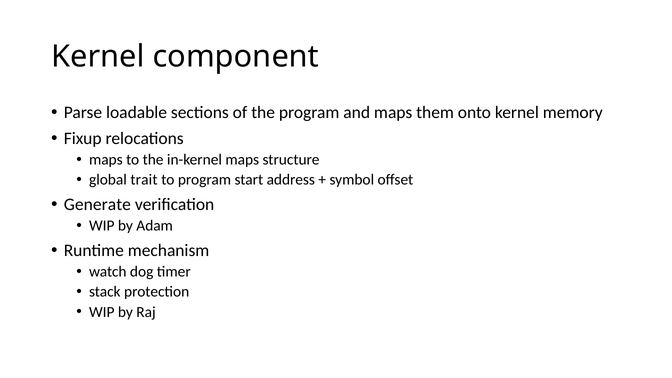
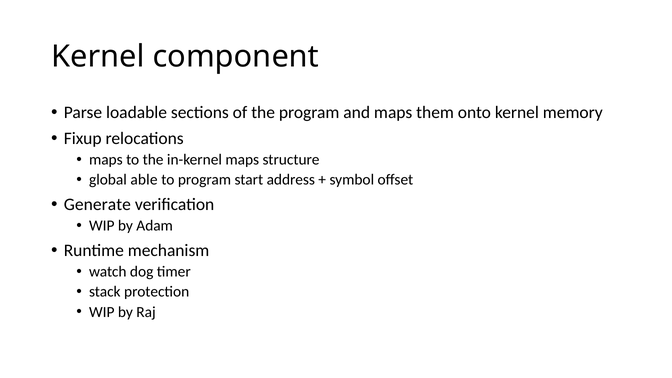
trait: trait -> able
